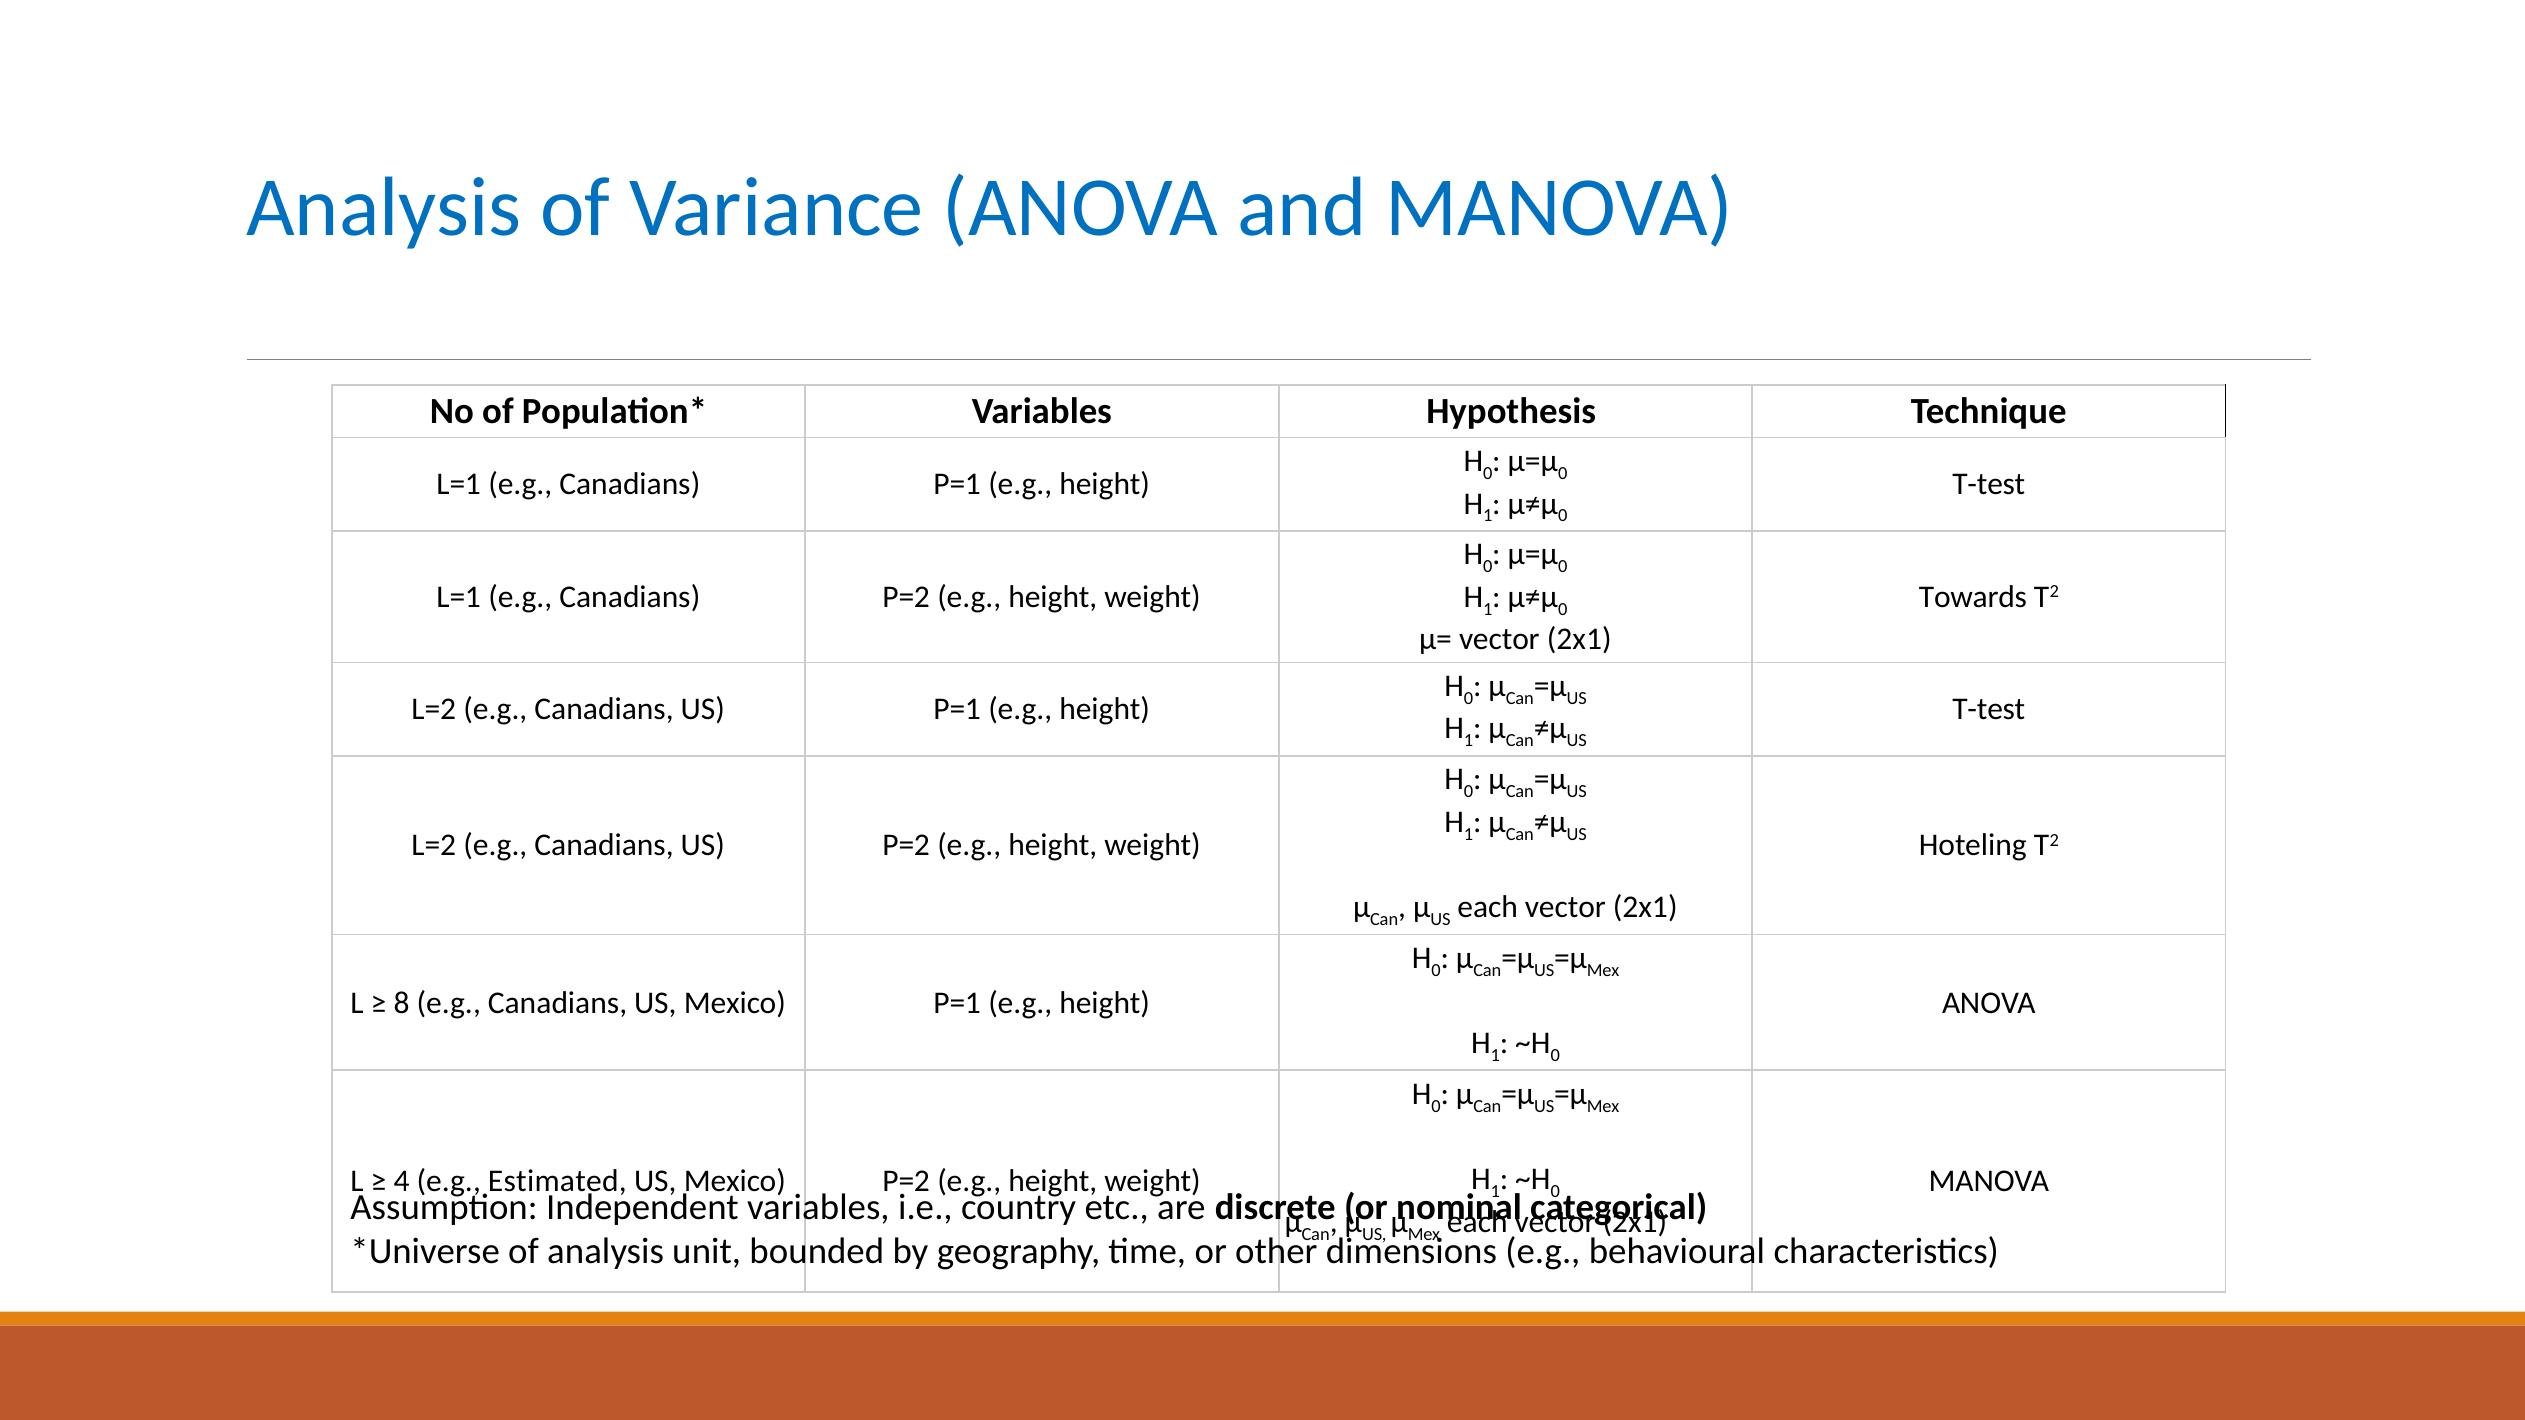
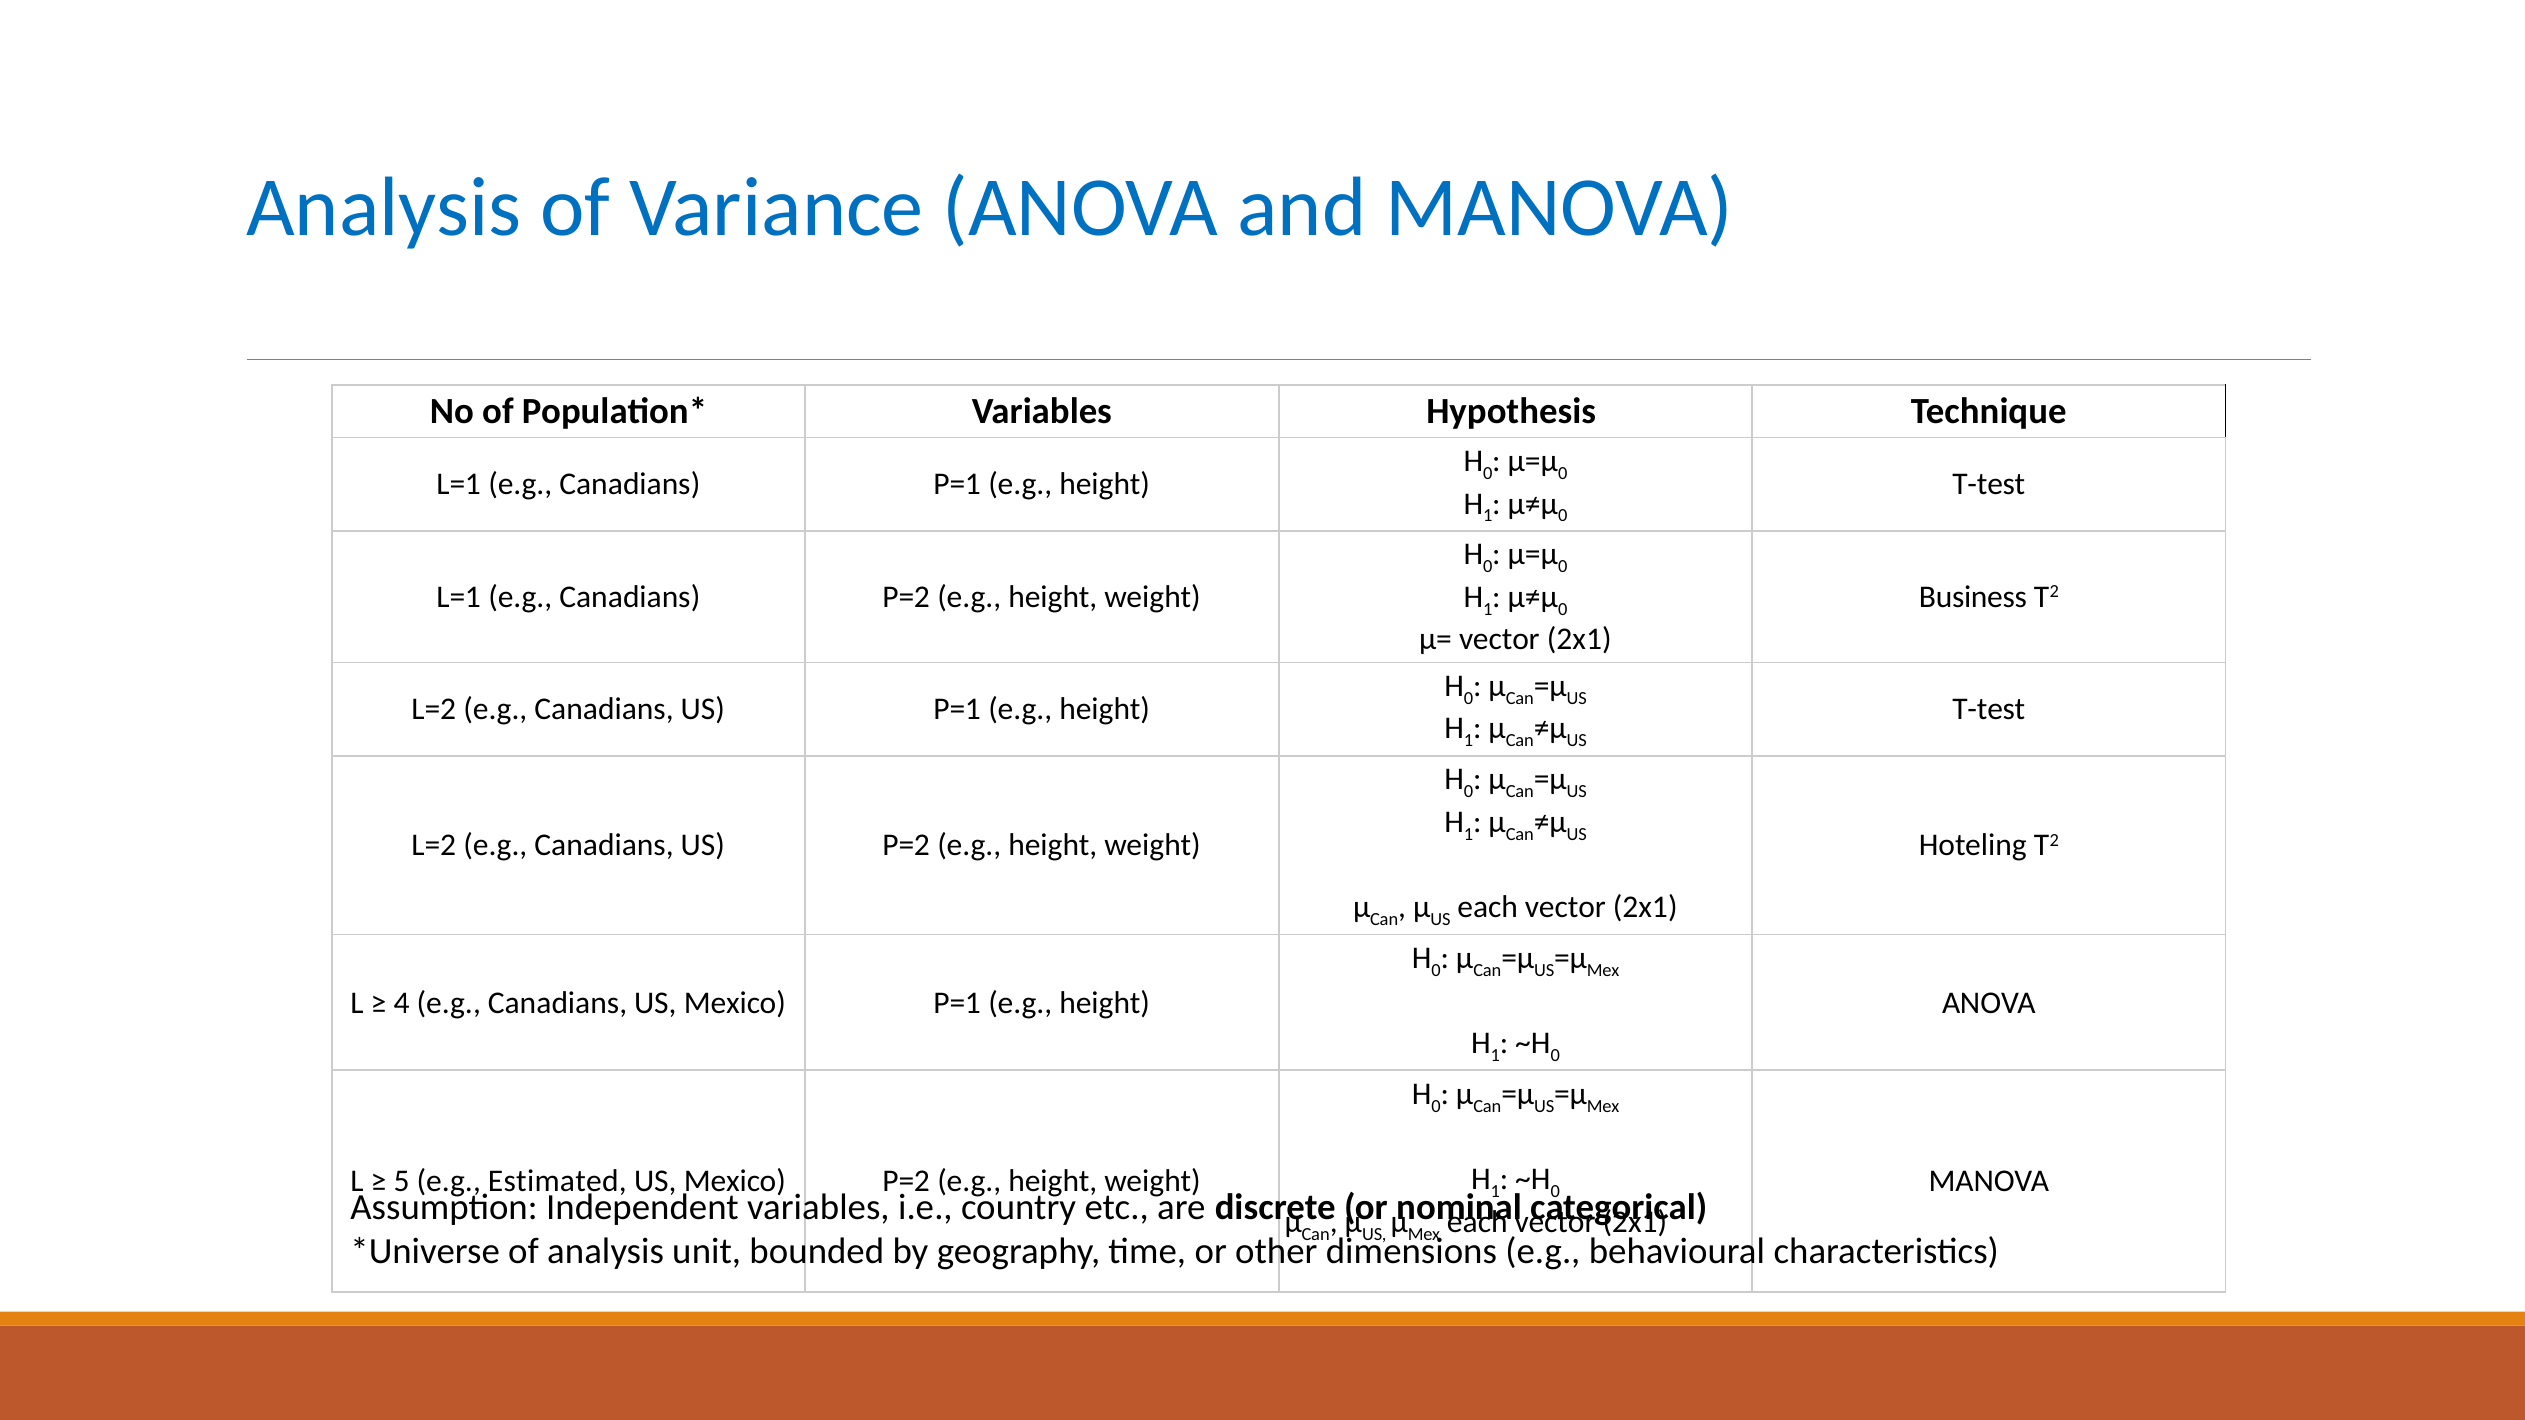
Towards: Towards -> Business
8: 8 -> 4
4: 4 -> 5
